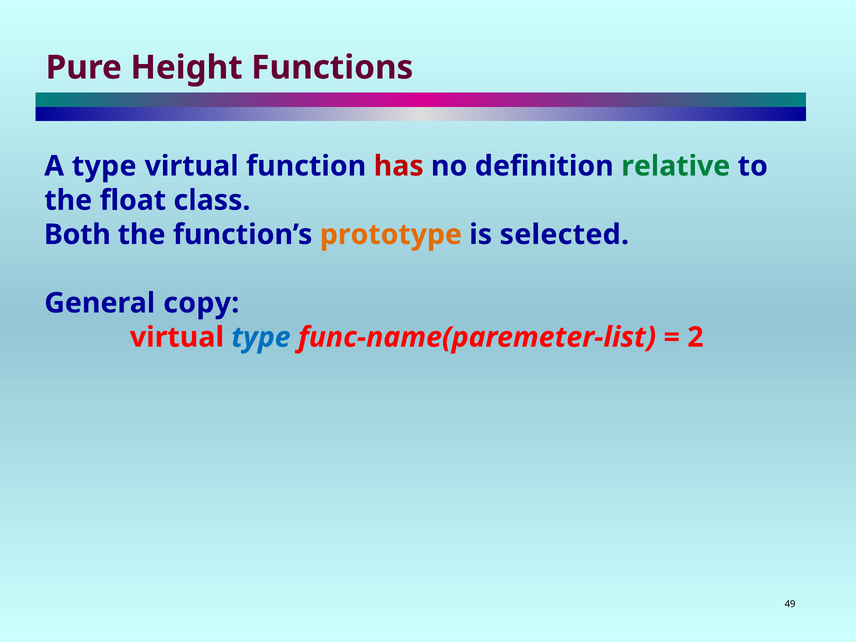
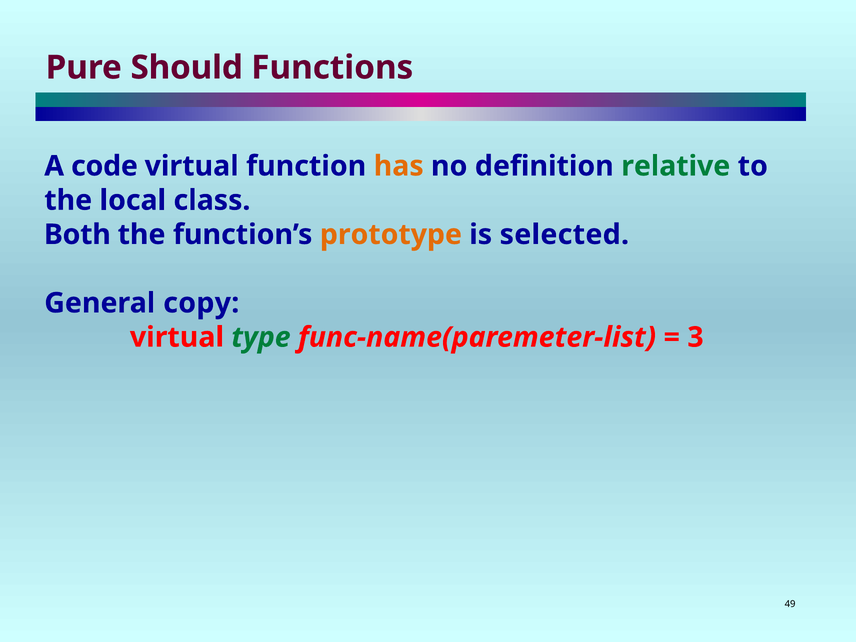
Height: Height -> Should
A type: type -> code
has colour: red -> orange
float: float -> local
type at (261, 337) colour: blue -> green
2: 2 -> 3
